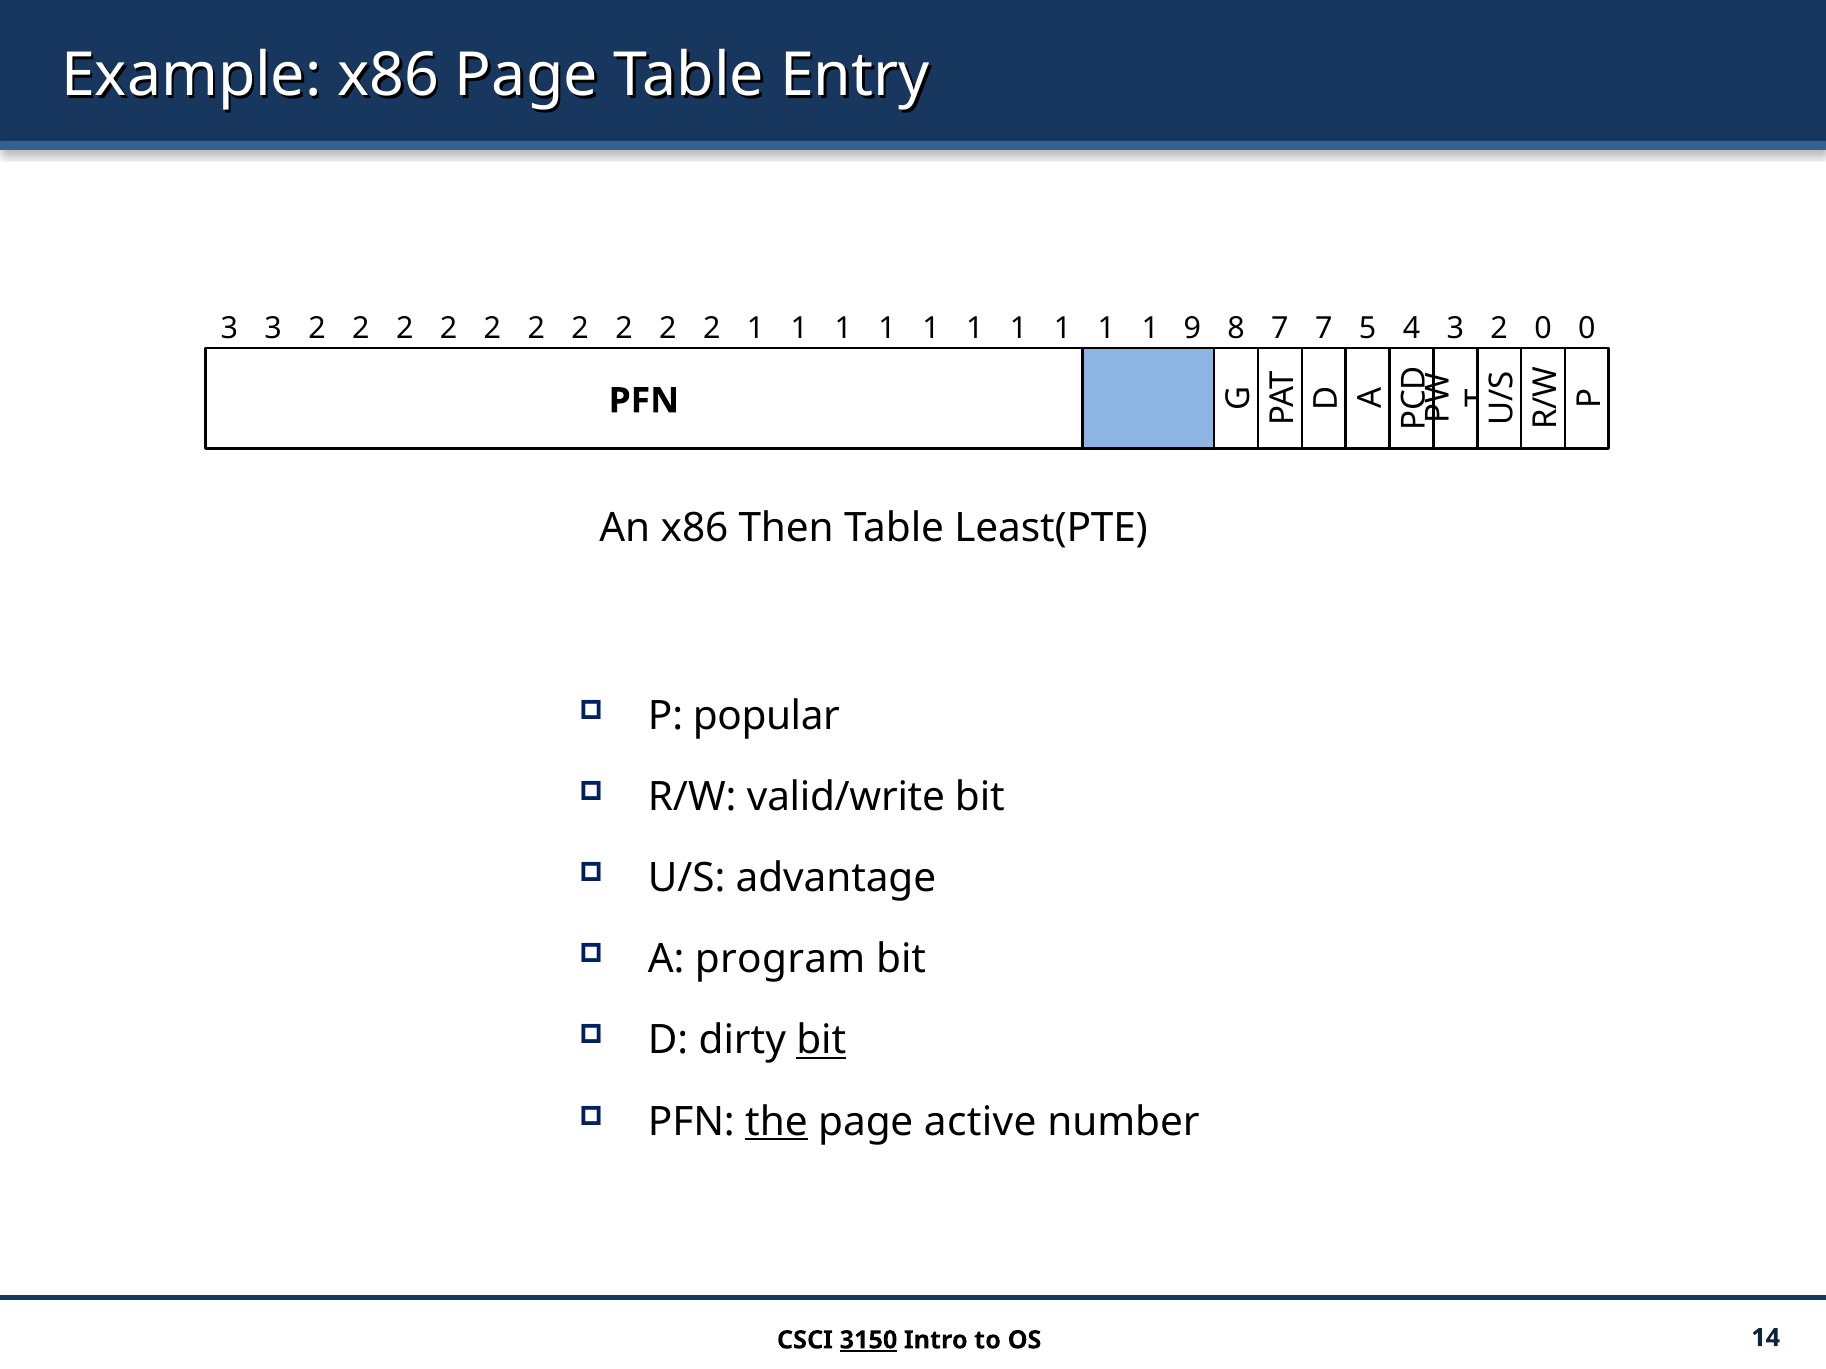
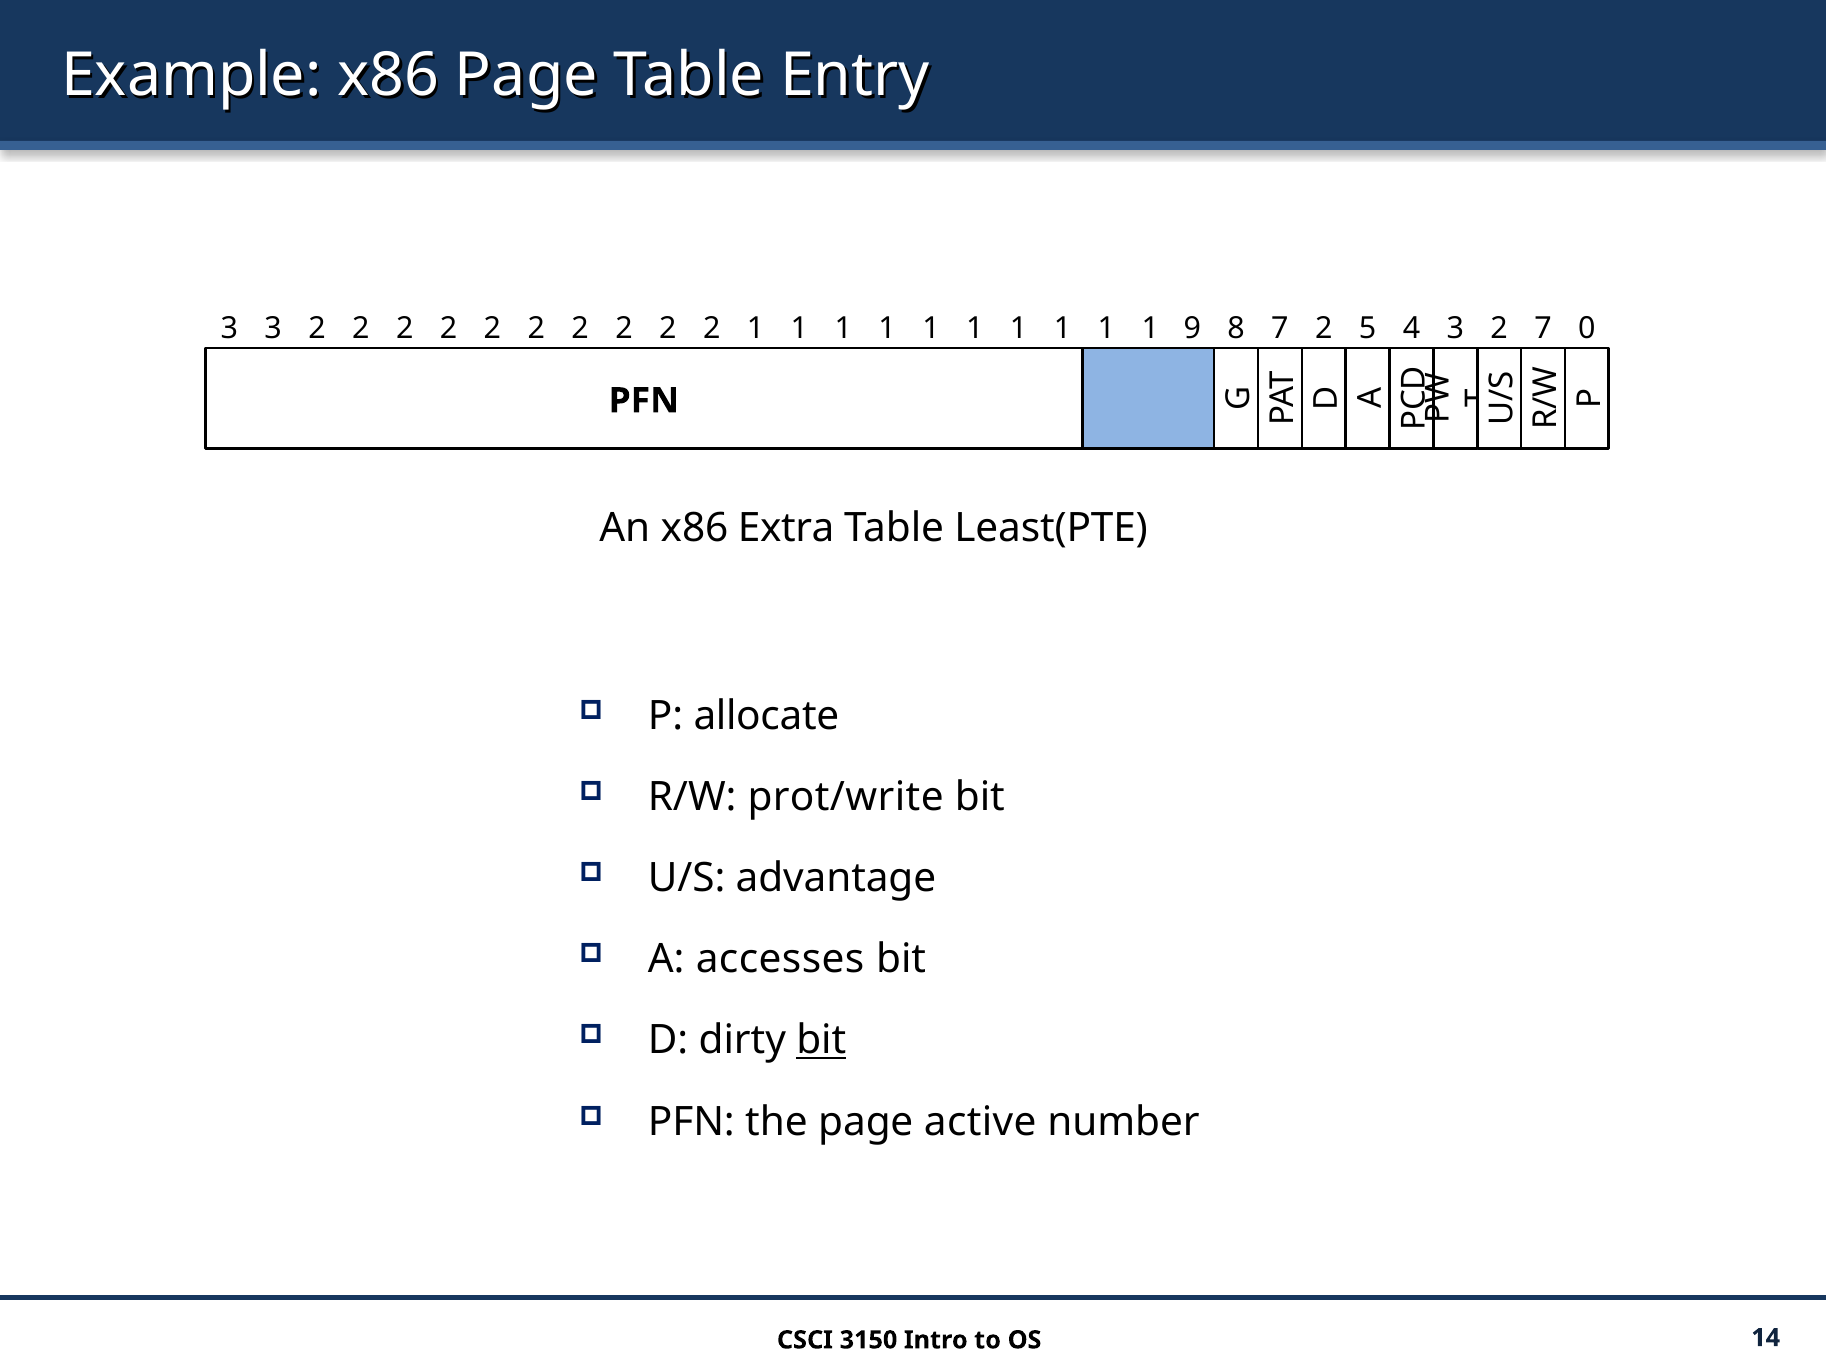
8 7 7: 7 -> 2
3 2 0: 0 -> 7
Then: Then -> Extra
popular: popular -> allocate
valid/write: valid/write -> prot/write
program: program -> accesses
the underline: present -> none
3150 underline: present -> none
